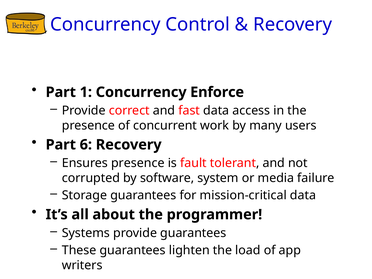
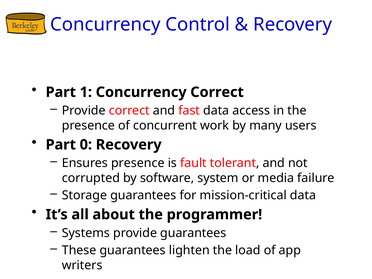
Concurrency Enforce: Enforce -> Correct
6: 6 -> 0
